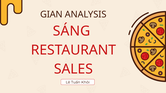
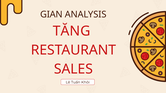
SÁNG: SÁNG -> TĂNG
